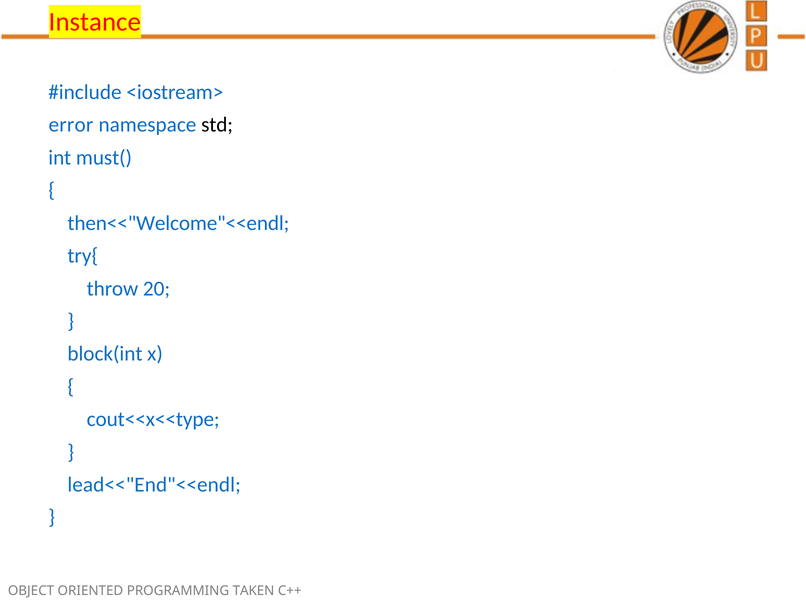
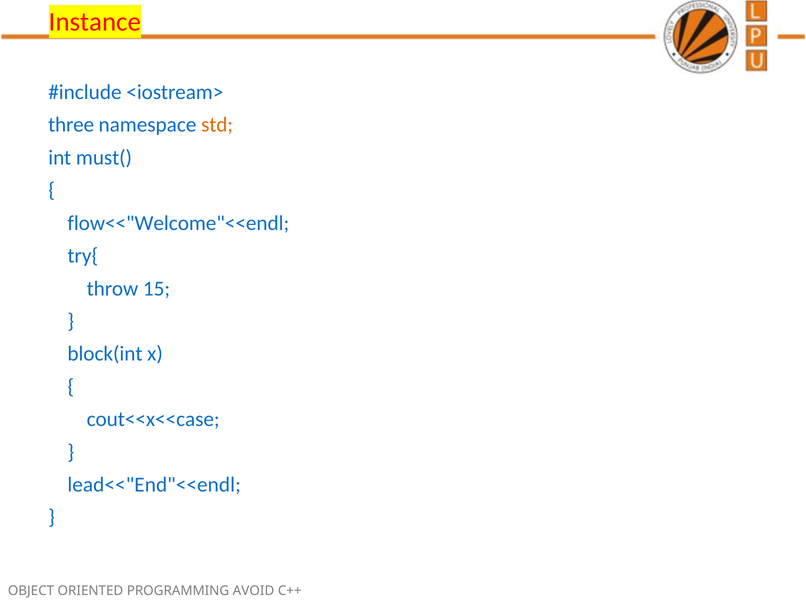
error: error -> three
std colour: black -> orange
then<<"Welcome"<<endl: then<<"Welcome"<<endl -> flow<<"Welcome"<<endl
20: 20 -> 15
cout<<x<<type: cout<<x<<type -> cout<<x<<case
TAKEN: TAKEN -> AVOID
